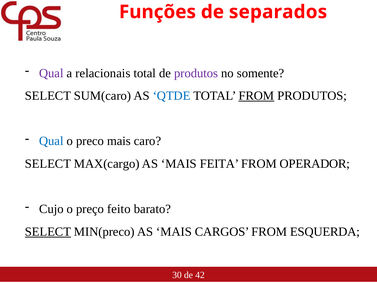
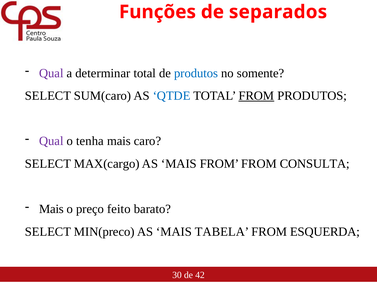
relacionais: relacionais -> determinar
produtos at (196, 73) colour: purple -> blue
Qual at (51, 141) colour: blue -> purple
preco: preco -> tenha
MAIS FEITA: FEITA -> FROM
OPERADOR: OPERADOR -> CONSULTA
Cujo at (51, 209): Cujo -> Mais
SELECT at (48, 231) underline: present -> none
CARGOS: CARGOS -> TABELA
